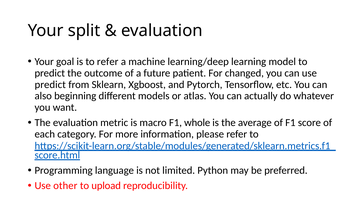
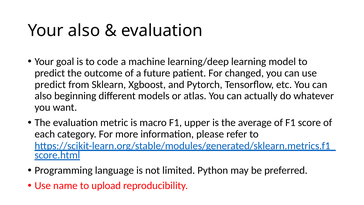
Your split: split -> also
to refer: refer -> code
whole: whole -> upper
other: other -> name
